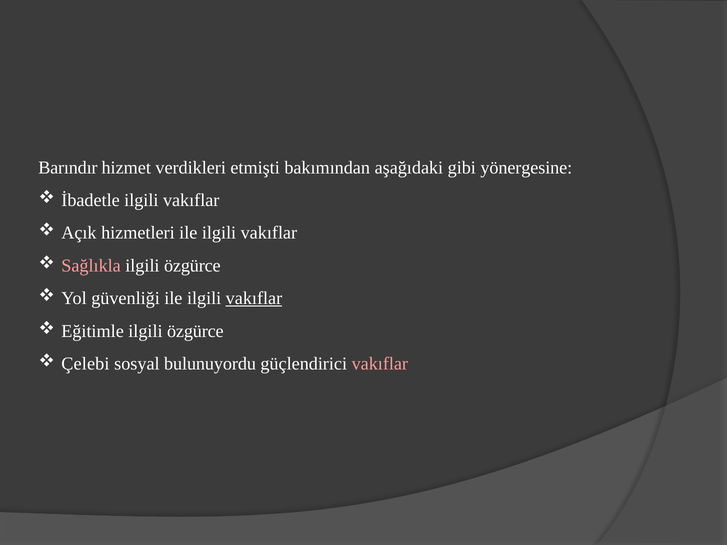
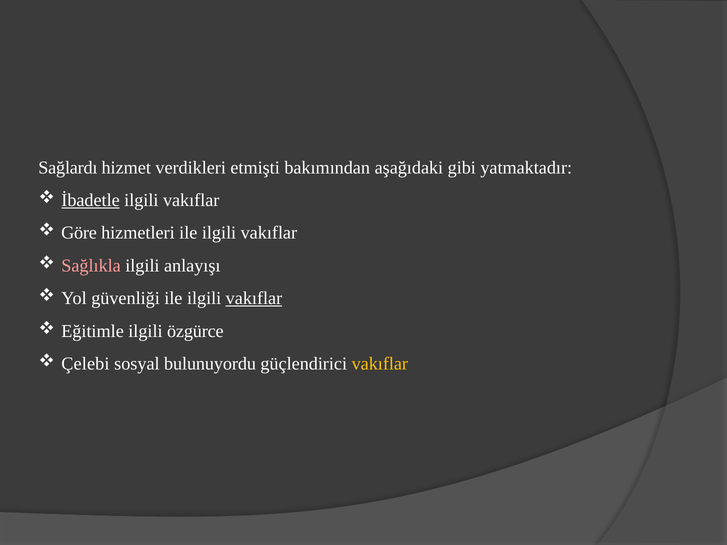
Barındır: Barındır -> Sağlardı
yönergesine: yönergesine -> yatmaktadır
İbadetle underline: none -> present
Açık: Açık -> Göre
özgürce at (192, 266): özgürce -> anlayışı
vakıflar at (380, 364) colour: pink -> yellow
